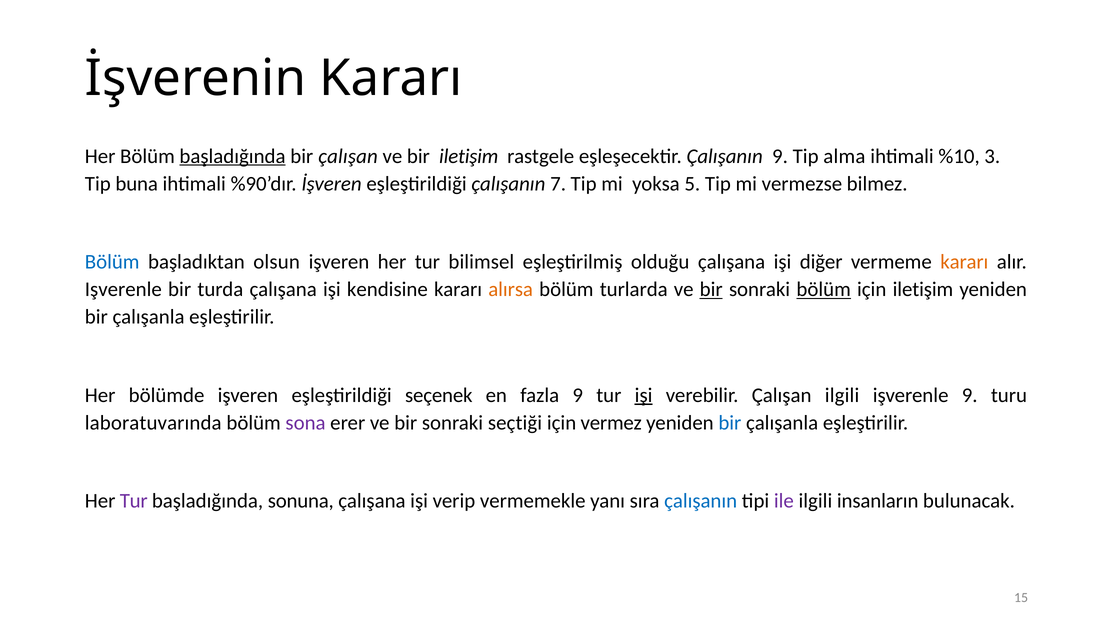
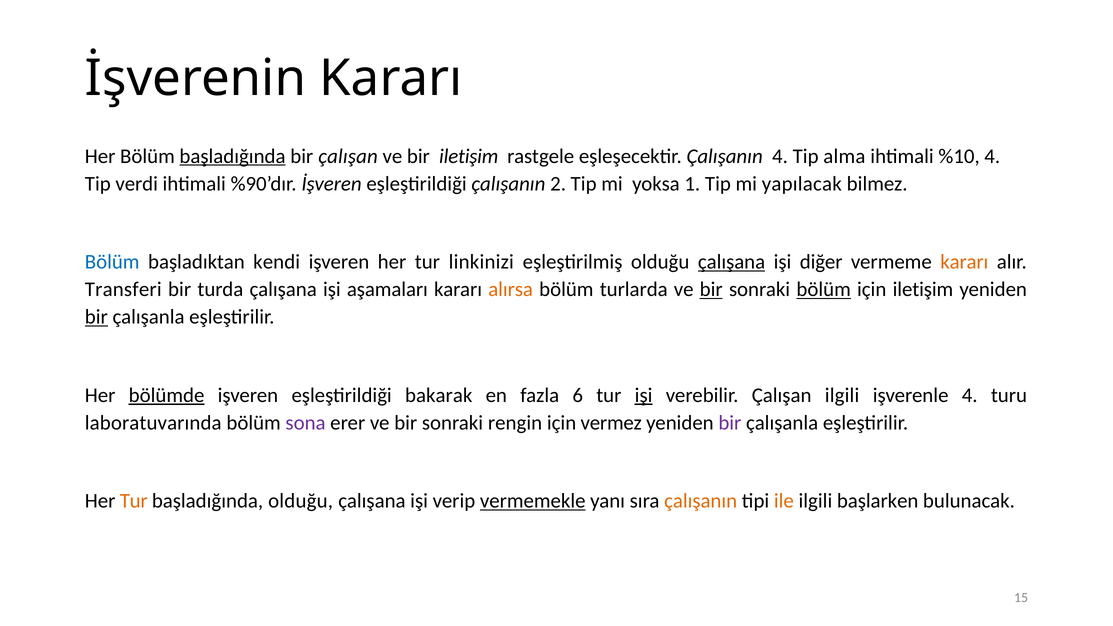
Çalışanın 9: 9 -> 4
%10 3: 3 -> 4
buna: buna -> verdi
7: 7 -> 2
5: 5 -> 1
vermezse: vermezse -> yapılacak
olsun: olsun -> kendi
bilimsel: bilimsel -> linkinizi
çalışana at (732, 262) underline: none -> present
Işverenle at (123, 290): Işverenle -> Transferi
kendisine: kendisine -> aşamaları
bir at (96, 317) underline: none -> present
bölümde underline: none -> present
seçenek: seçenek -> bakarak
fazla 9: 9 -> 6
işverenle 9: 9 -> 4
seçtiği: seçtiği -> rengin
bir at (730, 423) colour: blue -> purple
Tur at (134, 501) colour: purple -> orange
başladığında sonuna: sonuna -> olduğu
vermemekle underline: none -> present
çalışanın at (701, 501) colour: blue -> orange
ile colour: purple -> orange
insanların: insanların -> başlarken
